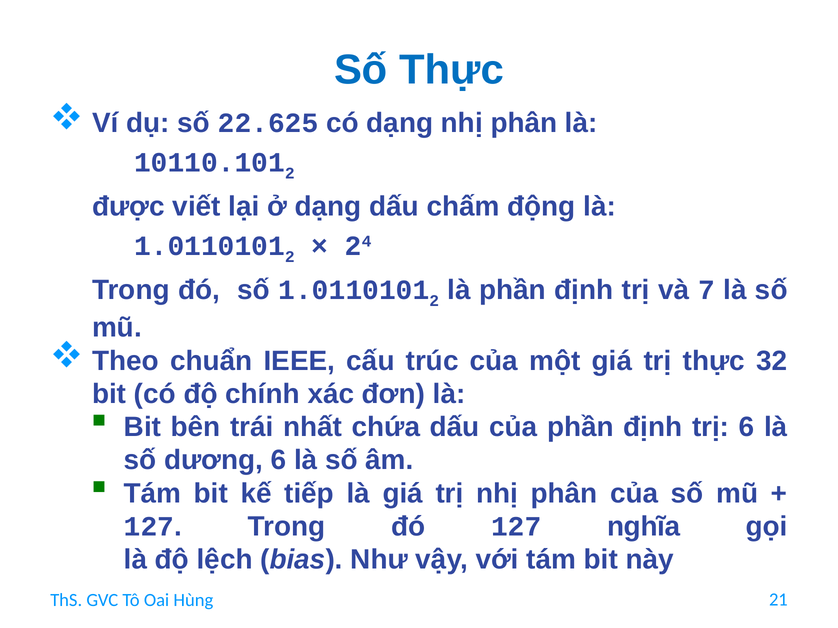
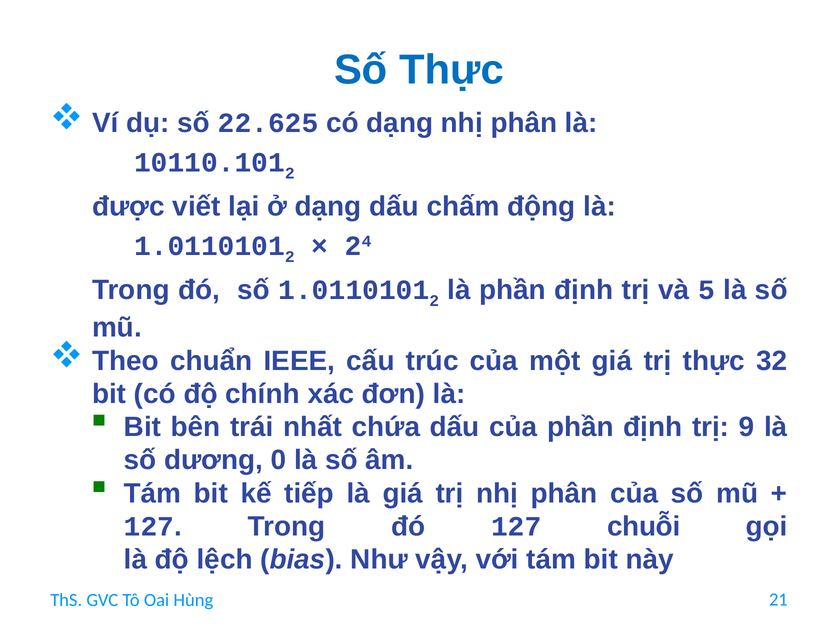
7: 7 -> 5
trị 6: 6 -> 9
dương 6: 6 -> 0
nghĩa: nghĩa -> chuỗi
